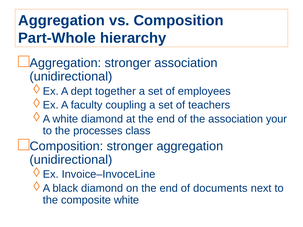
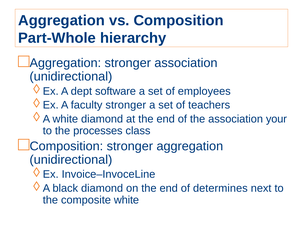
together: together -> software
faculty coupling: coupling -> stronger
documents: documents -> determines
